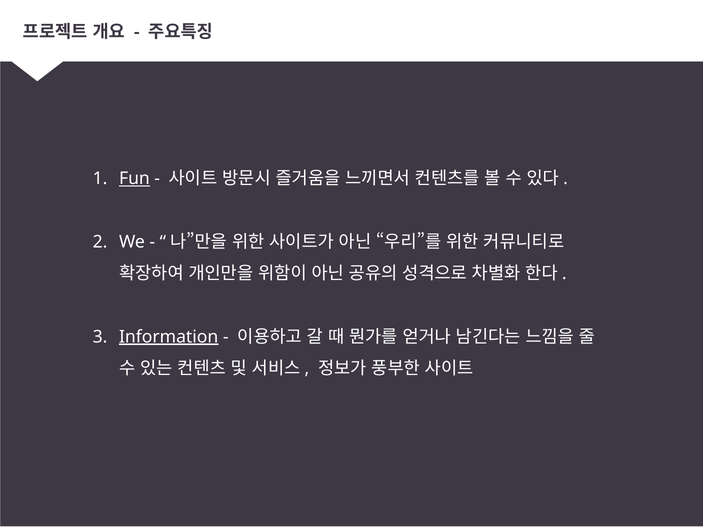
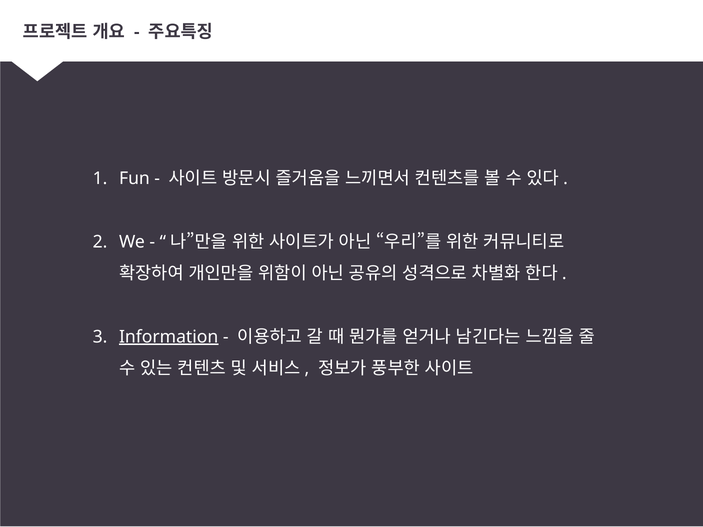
Fun underline: present -> none
